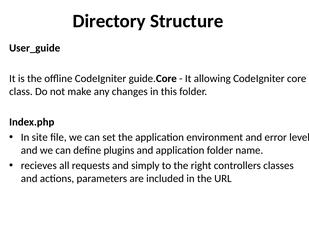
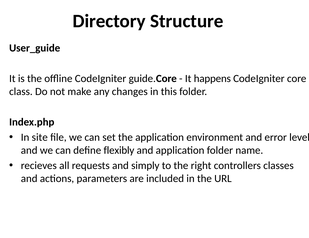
allowing: allowing -> happens
plugins: plugins -> flexibly
